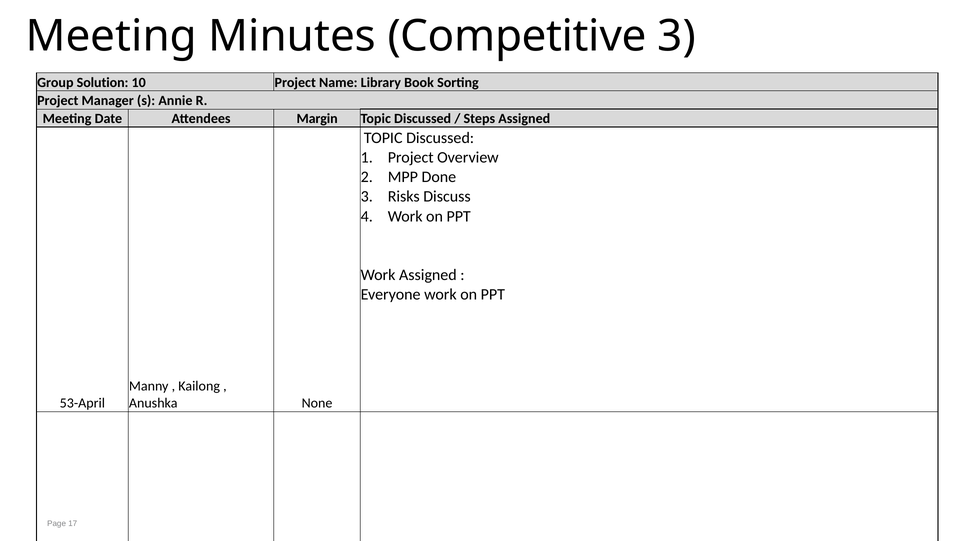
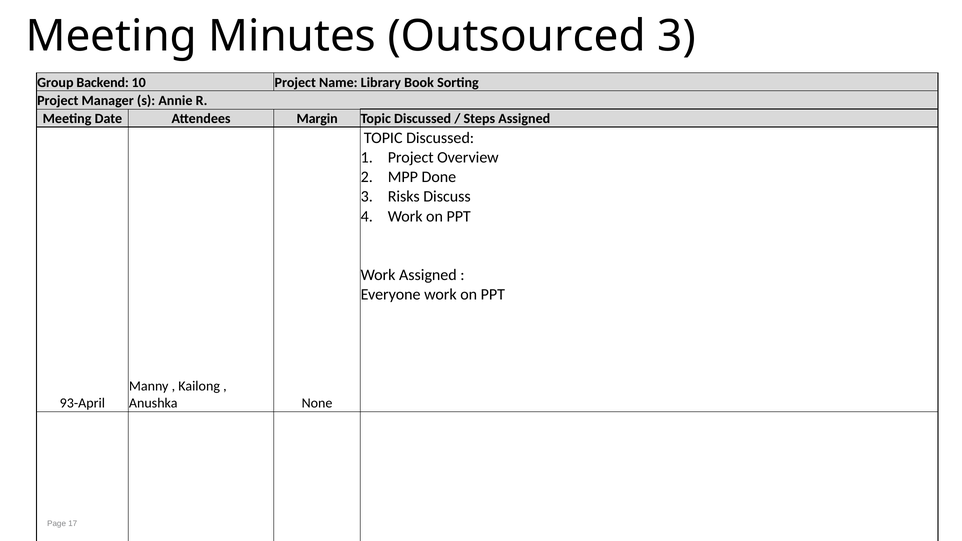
Competitive: Competitive -> Outsourced
Solution: Solution -> Backend
53-April: 53-April -> 93-April
